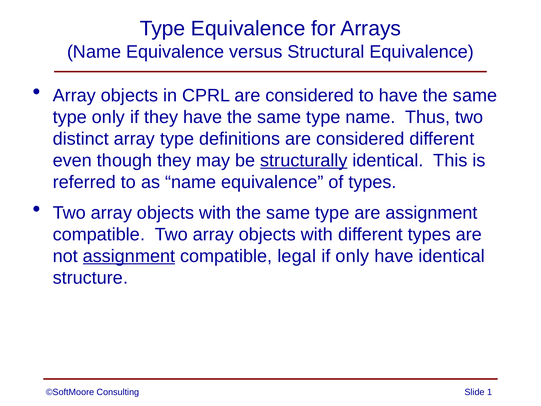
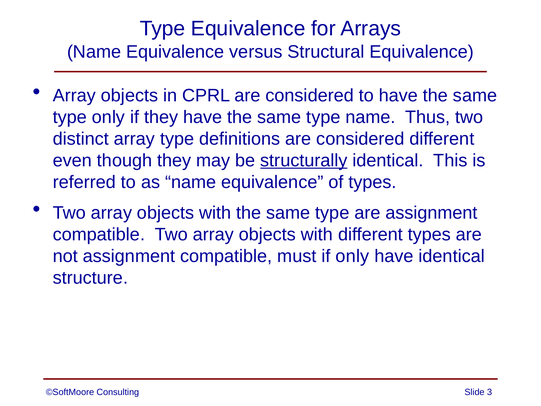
assignment at (129, 256) underline: present -> none
legal: legal -> must
1: 1 -> 3
